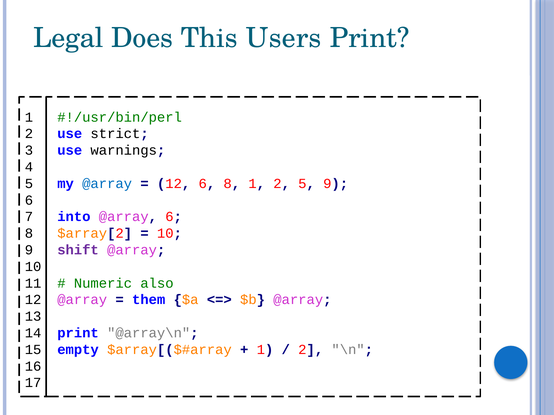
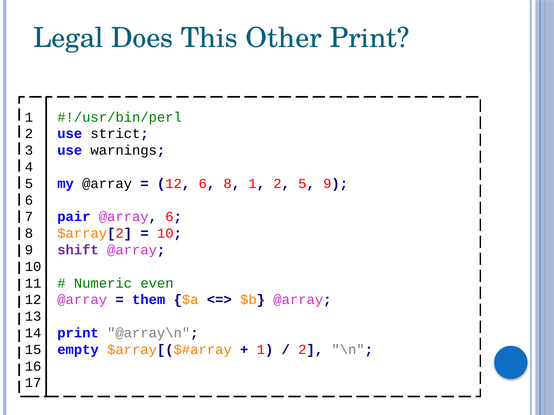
Users: Users -> Other
@array at (107, 184) colour: blue -> black
into: into -> pair
also: also -> even
